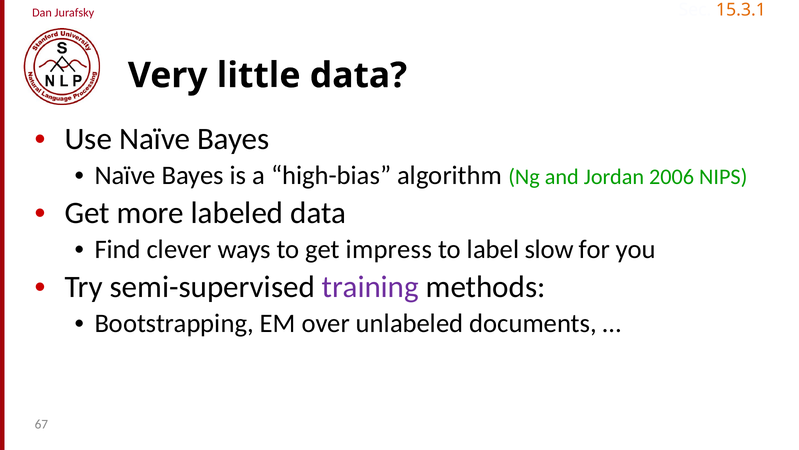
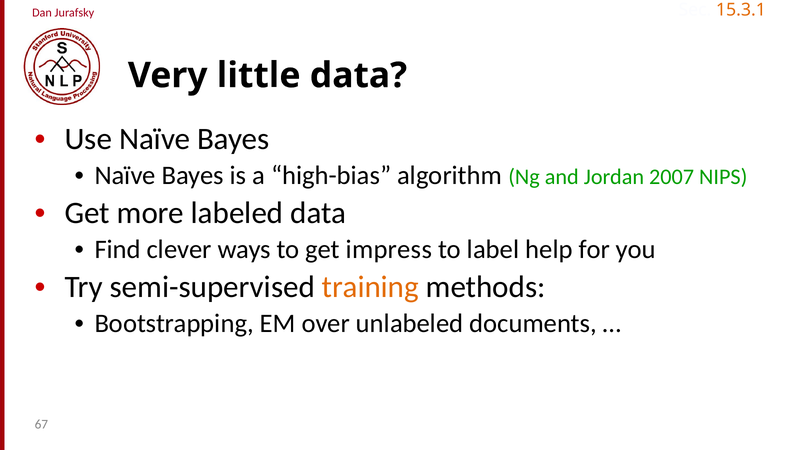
2006: 2006 -> 2007
slow: slow -> help
training colour: purple -> orange
